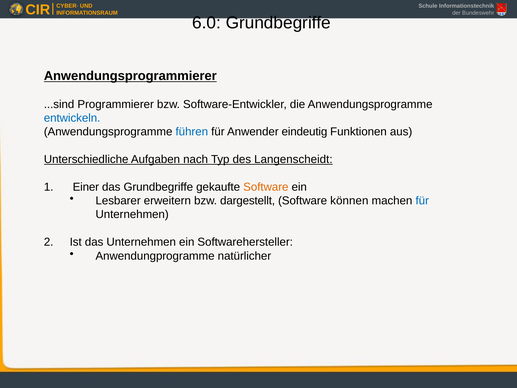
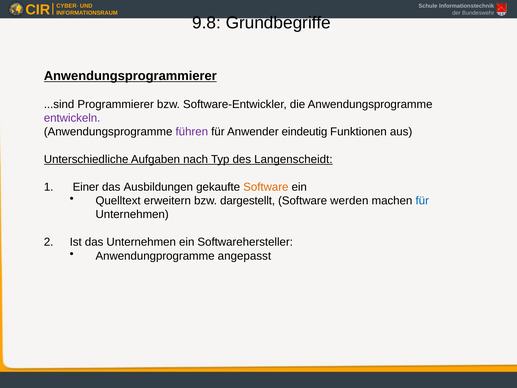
6.0: 6.0 -> 9.8
entwickeln colour: blue -> purple
führen colour: blue -> purple
das Grundbegriffe: Grundbegriffe -> Ausbildungen
Lesbarer: Lesbarer -> Quelltext
können: können -> werden
natürlicher: natürlicher -> angepasst
